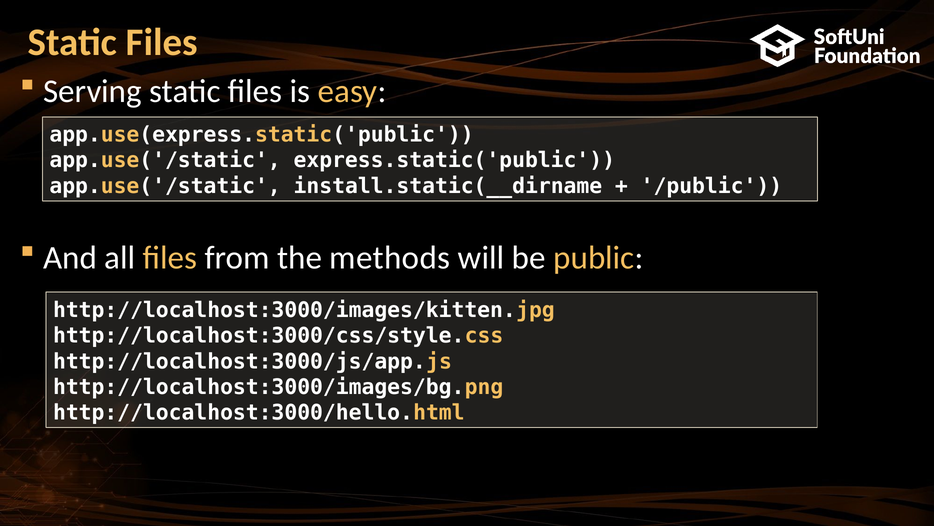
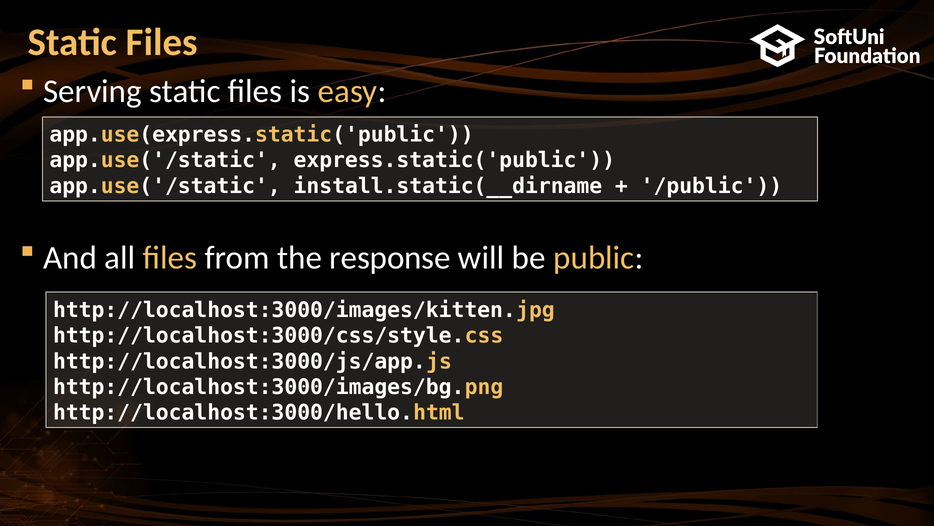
methods: methods -> response
